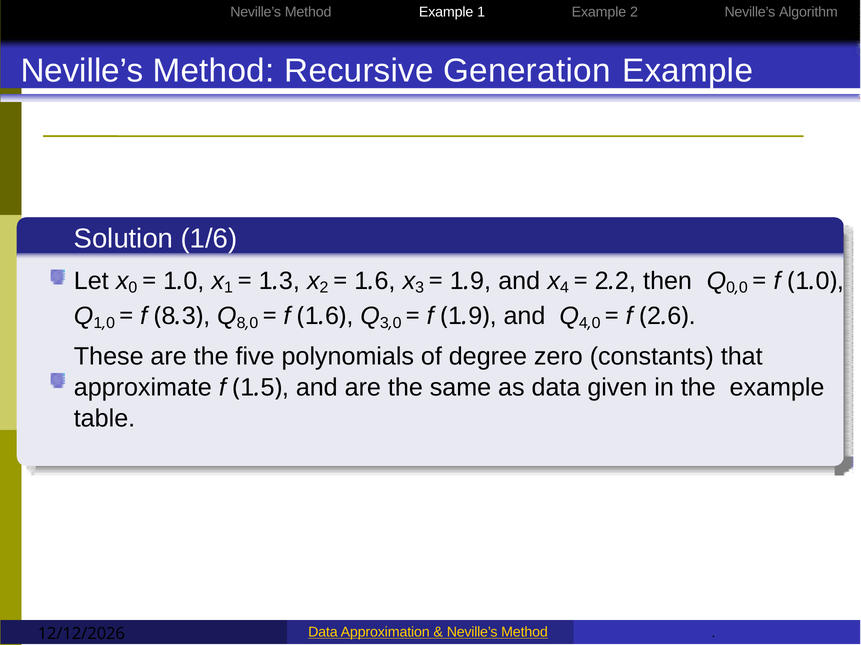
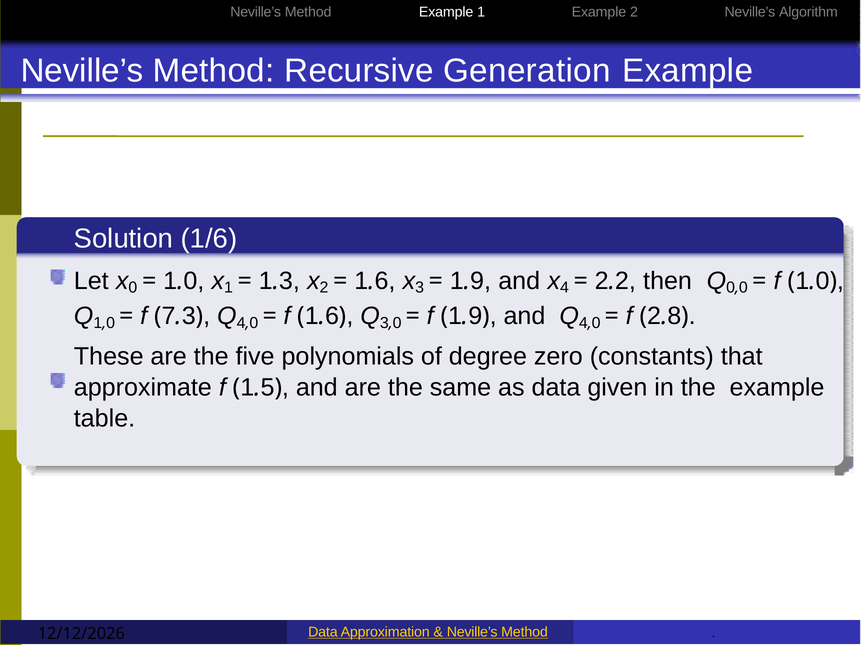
8 at (169, 317): 8 -> 7
8 at (241, 323): 8 -> 4
6 at (674, 317): 6 -> 8
